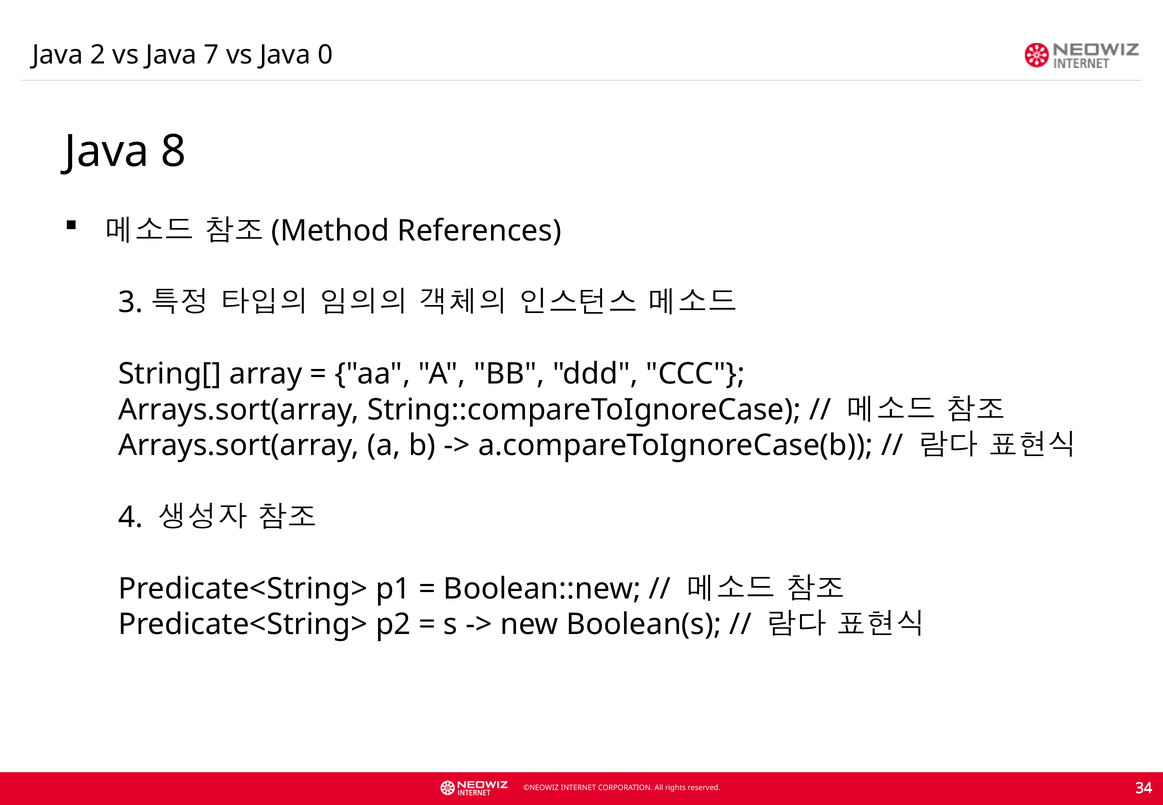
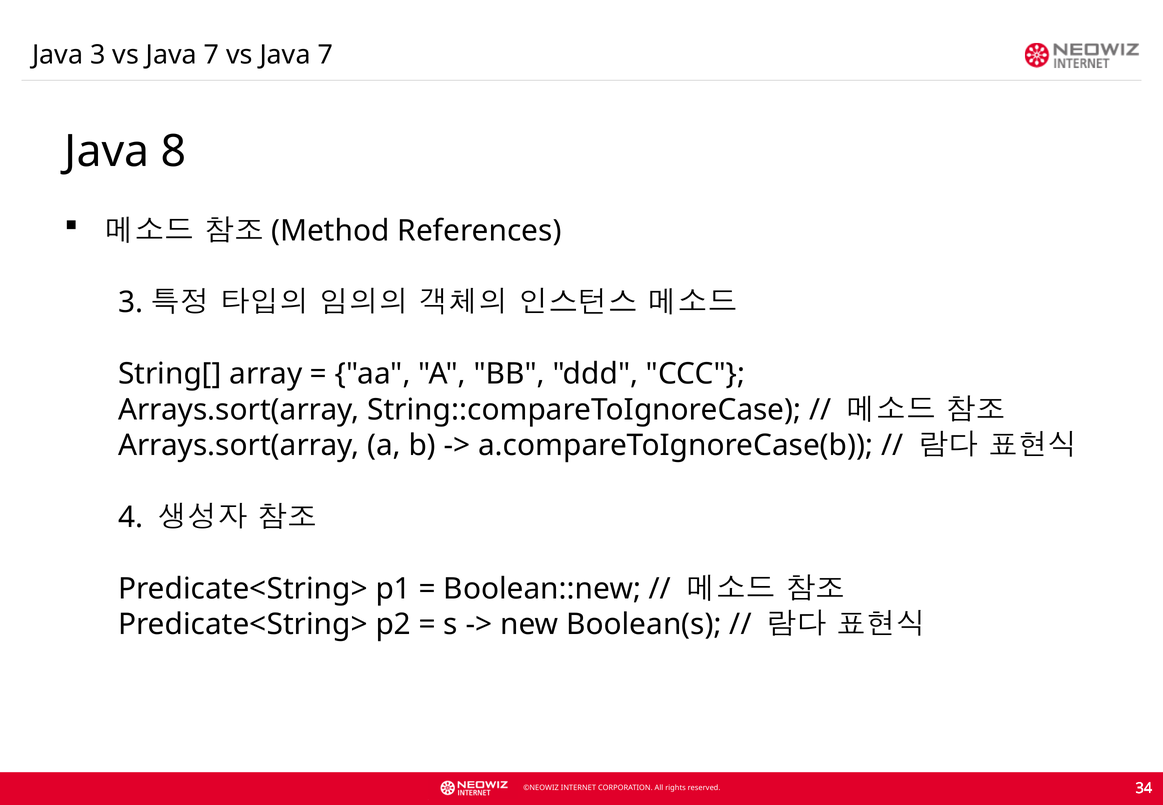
Java 2: 2 -> 3
7 vs Java 0: 0 -> 7
